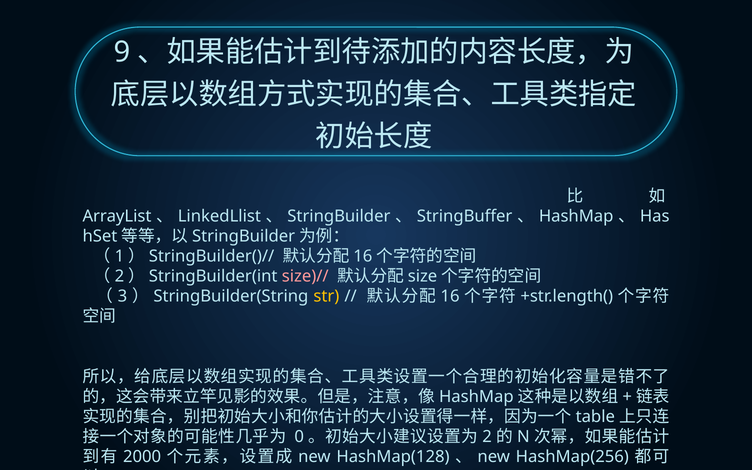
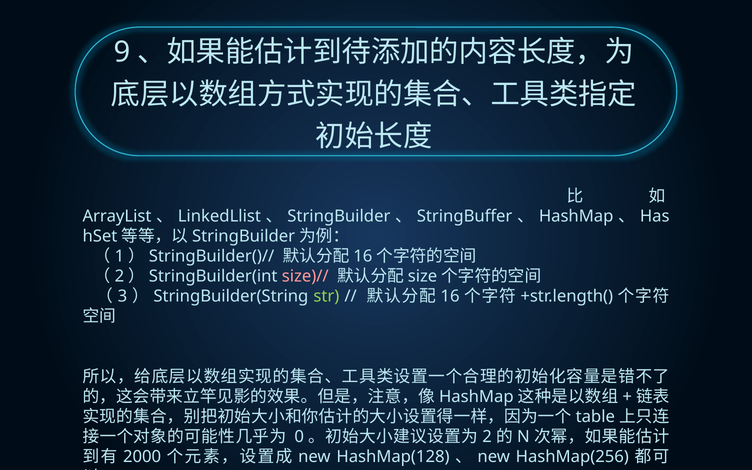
str colour: yellow -> light green
